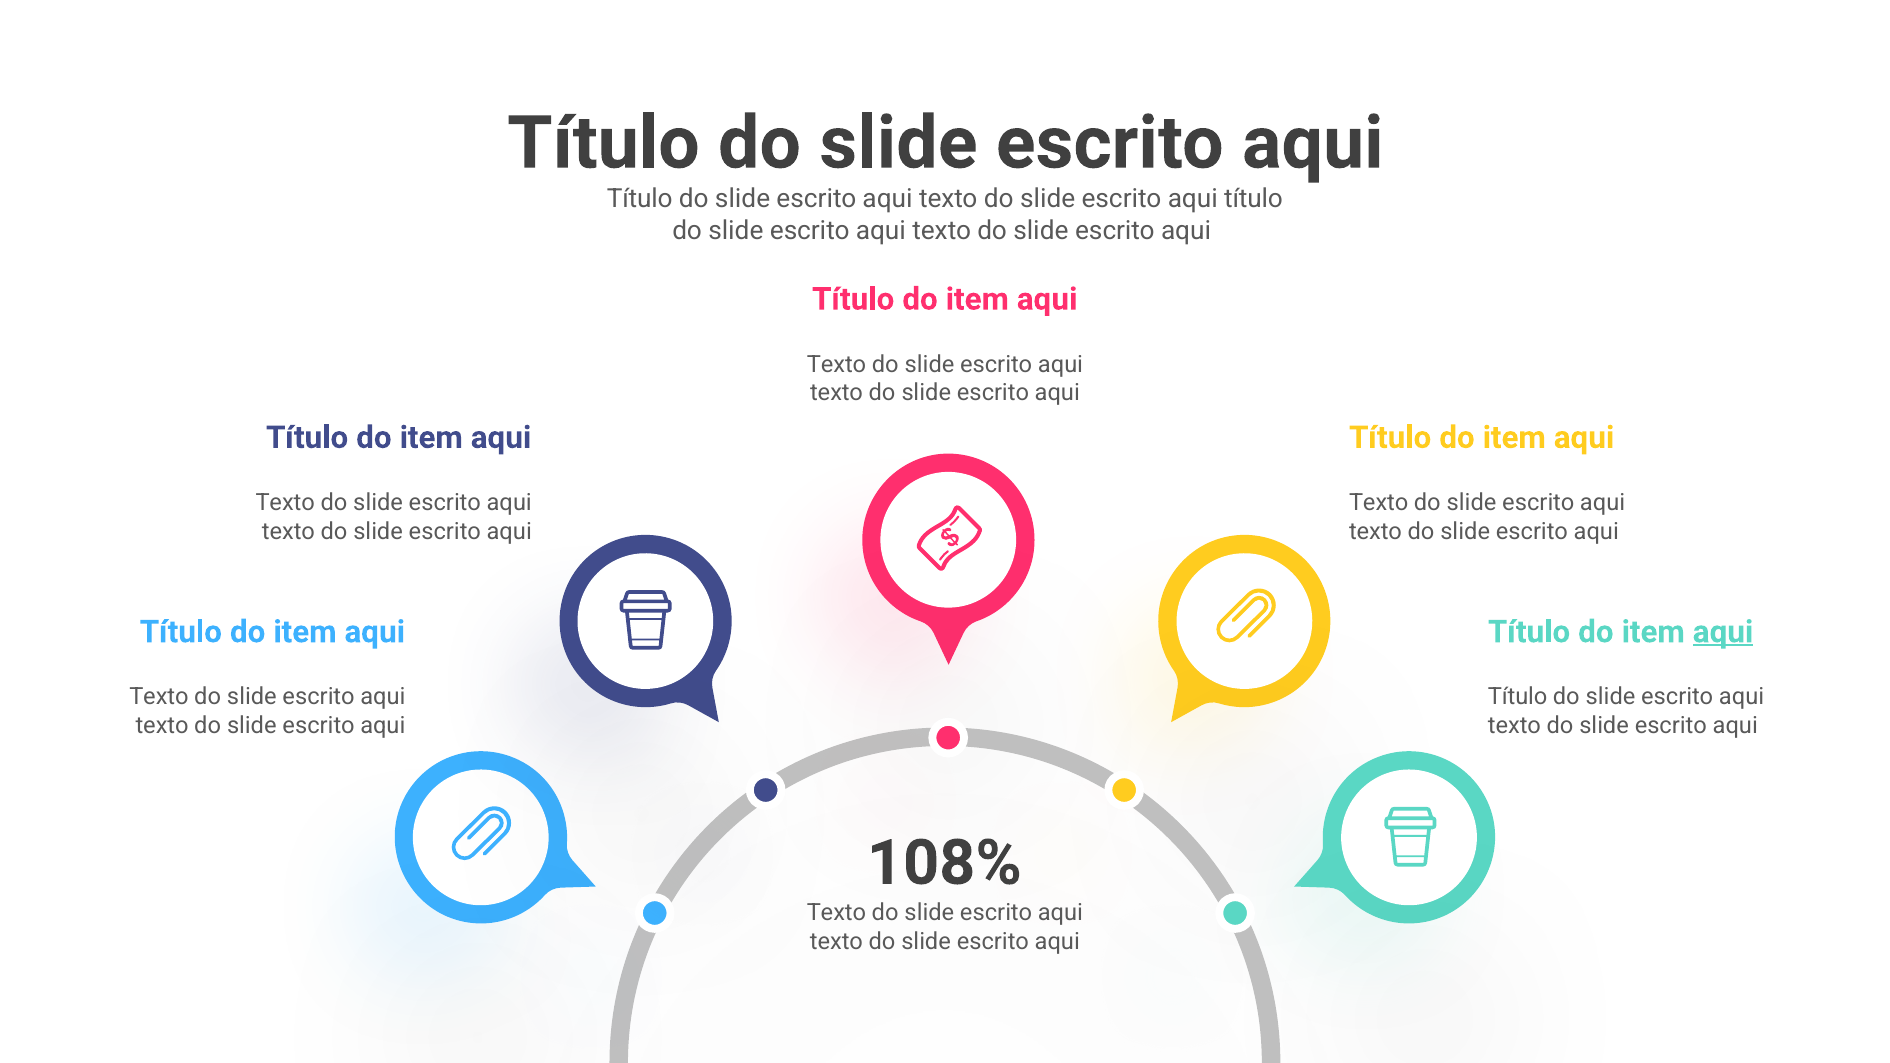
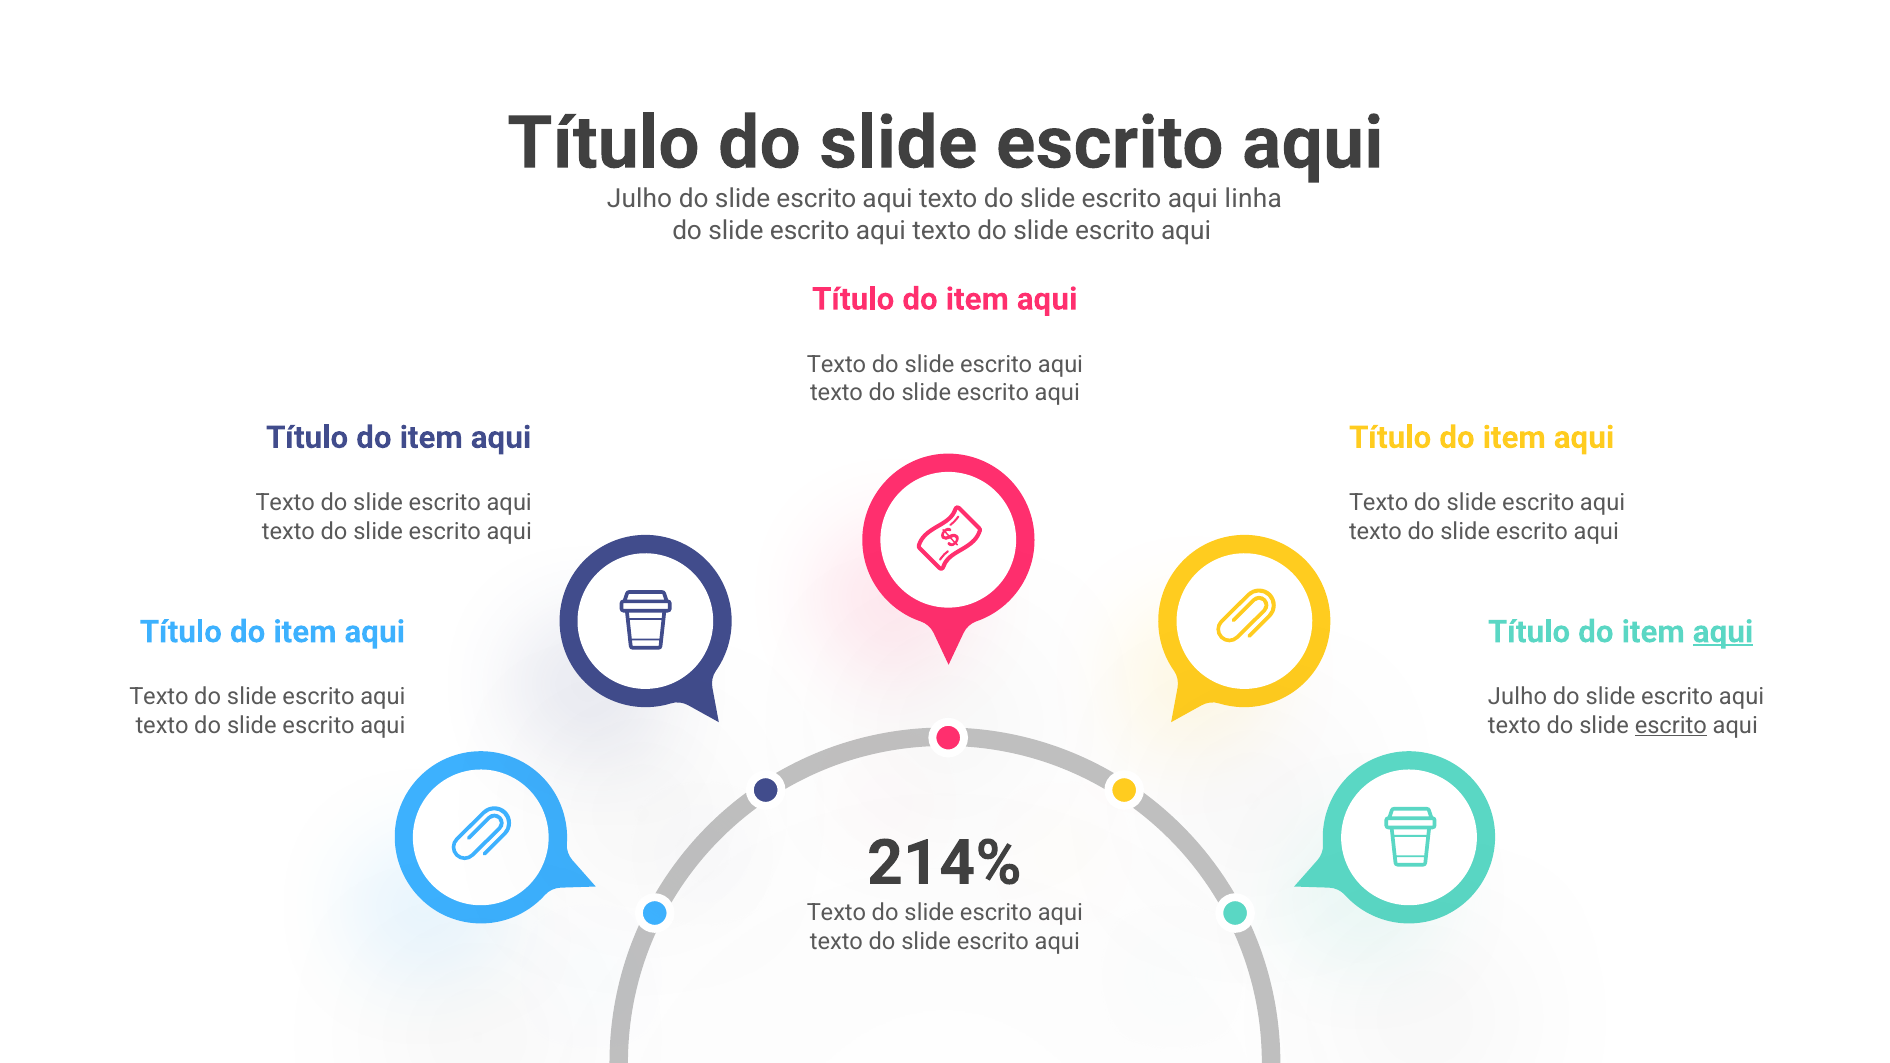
Título at (640, 199): Título -> Julho
título at (1253, 199): título -> linha
Título at (1518, 697): Título -> Julho
escrito at (1671, 726) underline: none -> present
108%: 108% -> 214%
